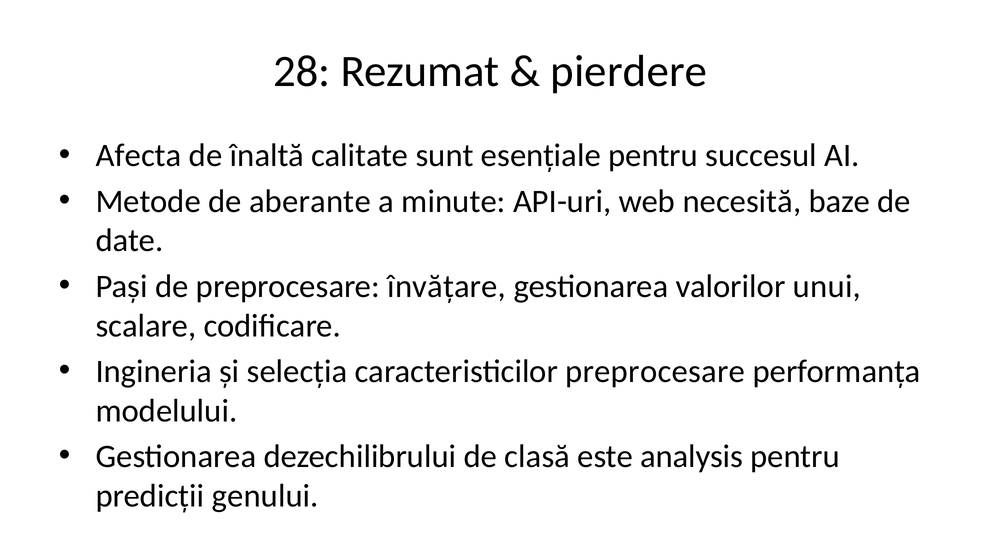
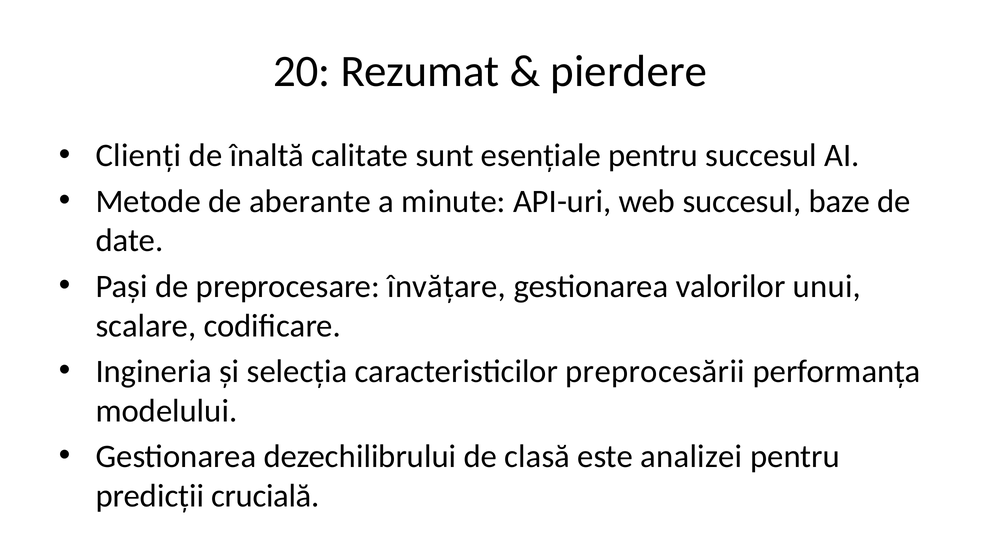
28: 28 -> 20
Afecta: Afecta -> Clienți
web necesită: necesită -> succesul
caracteristicilor preprocesare: preprocesare -> preprocesării
analysis: analysis -> analizei
genului: genului -> crucială
